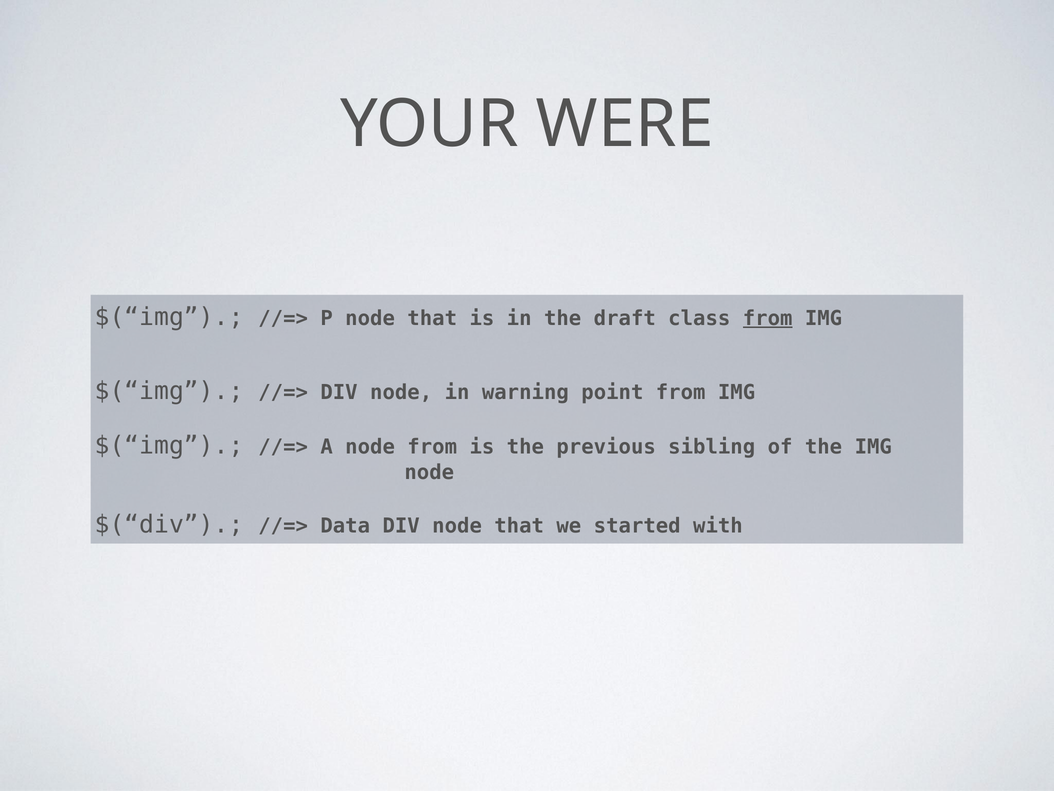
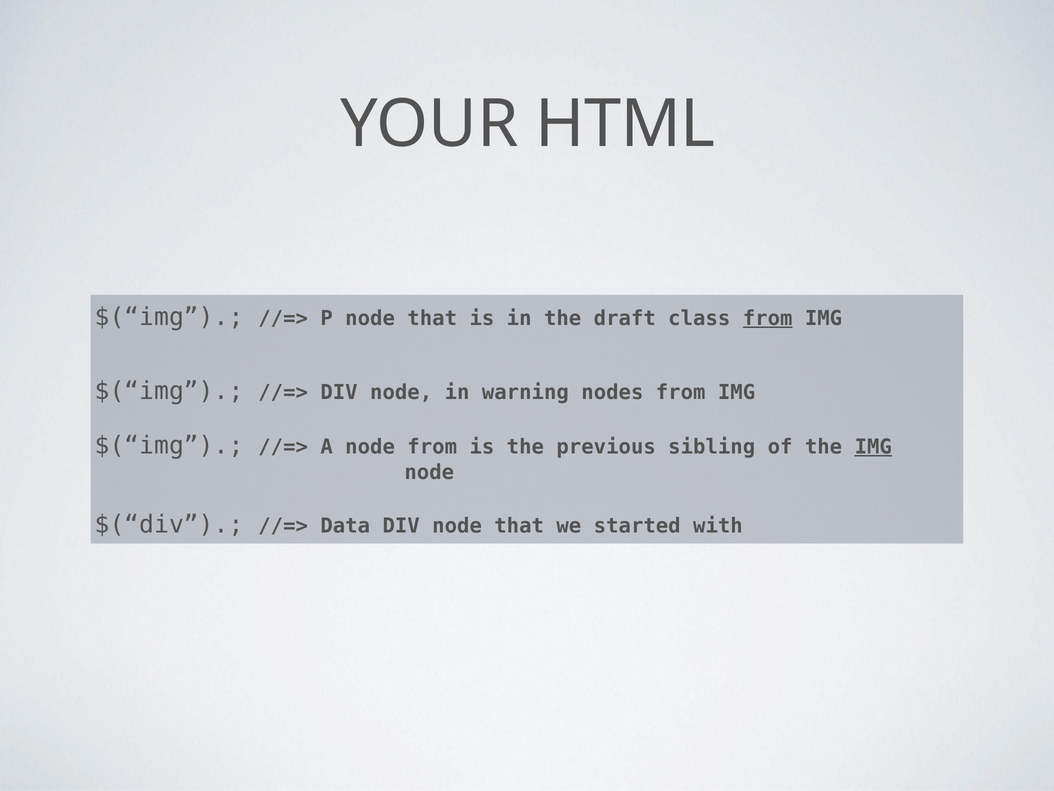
WERE: WERE -> HTML
point: point -> nodes
IMG at (873, 447) underline: none -> present
